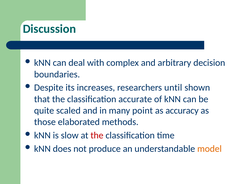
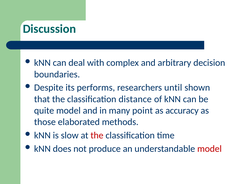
increases: increases -> performs
accurate: accurate -> distance
quite scaled: scaled -> model
model at (209, 149) colour: orange -> red
